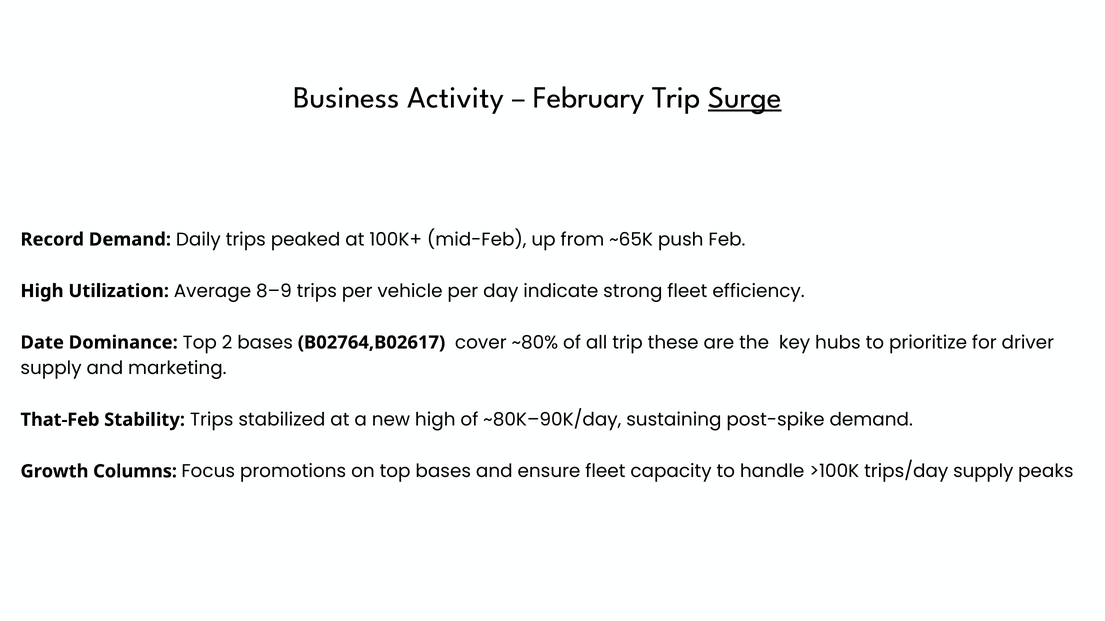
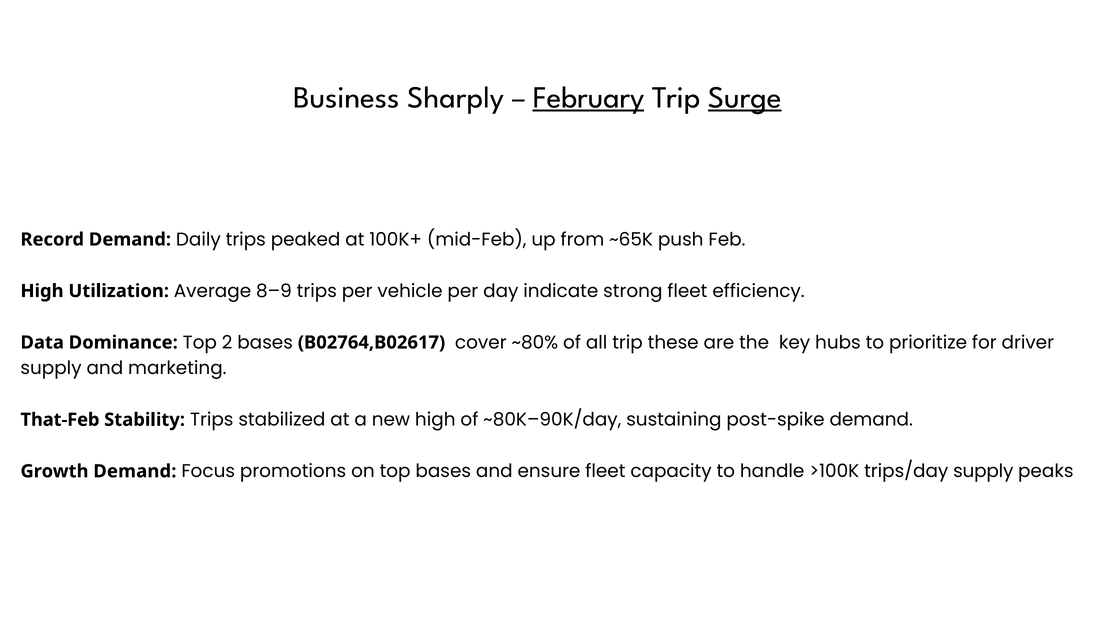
Activity: Activity -> Sharply
February underline: none -> present
Date: Date -> Data
Growth Columns: Columns -> Demand
